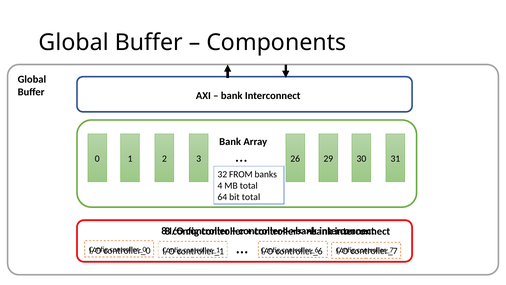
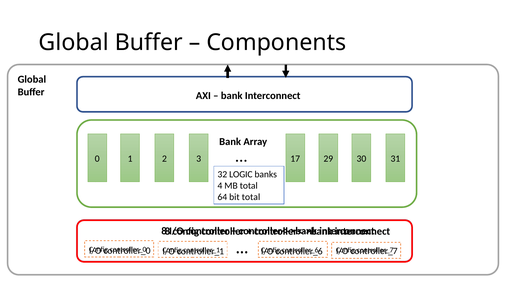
26: 26 -> 17
FROM: FROM -> LOGIC
